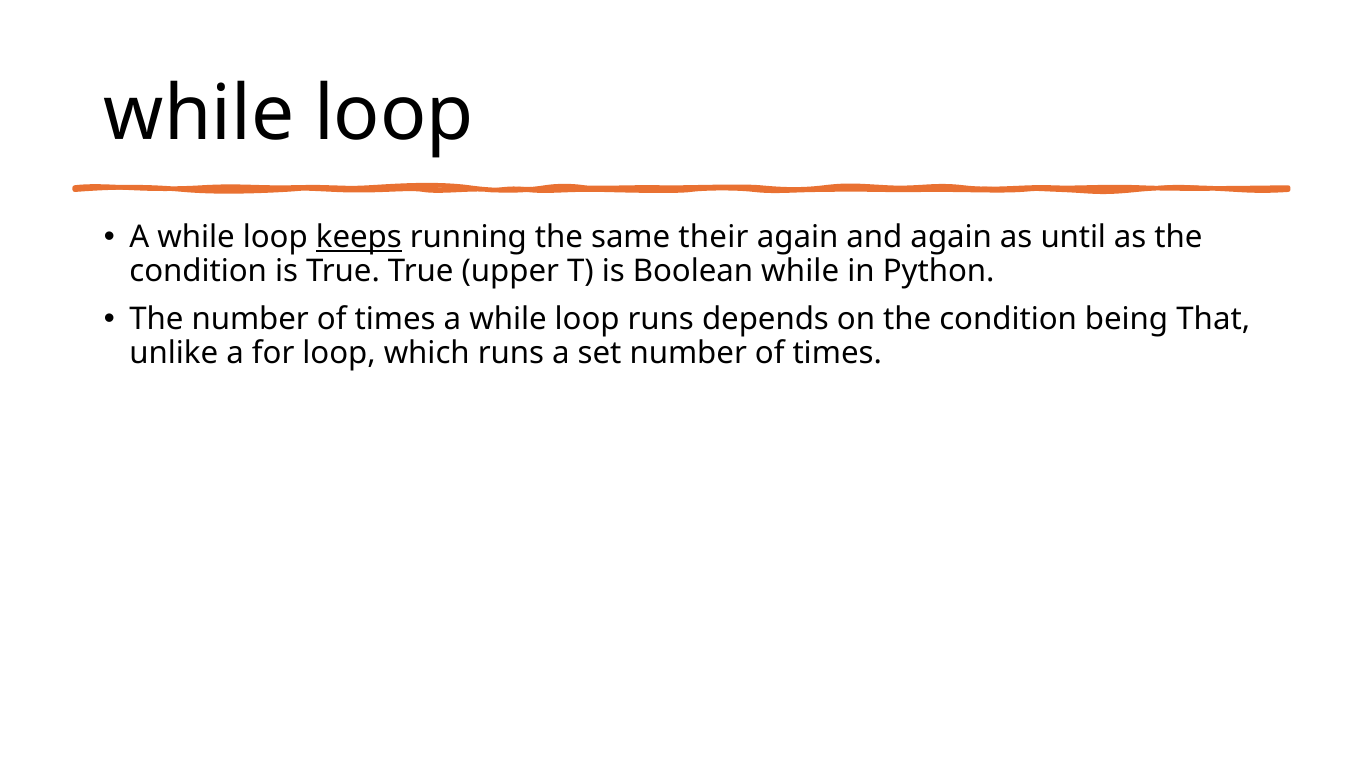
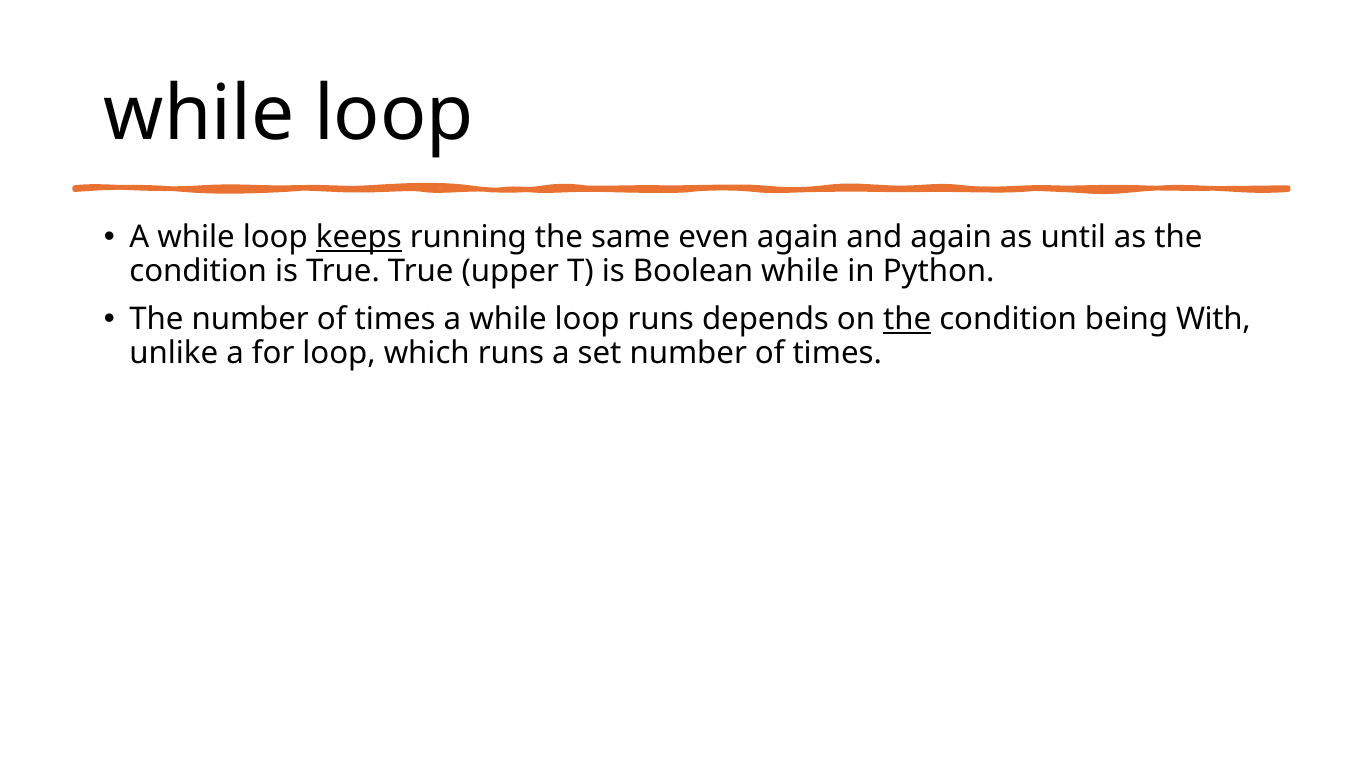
their: their -> even
the at (907, 319) underline: none -> present
That: That -> With
